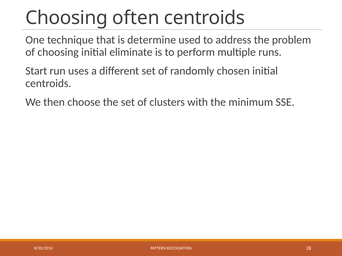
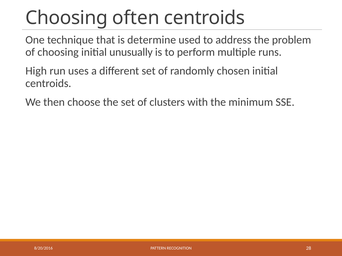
eliminate: eliminate -> unusually
Start: Start -> High
